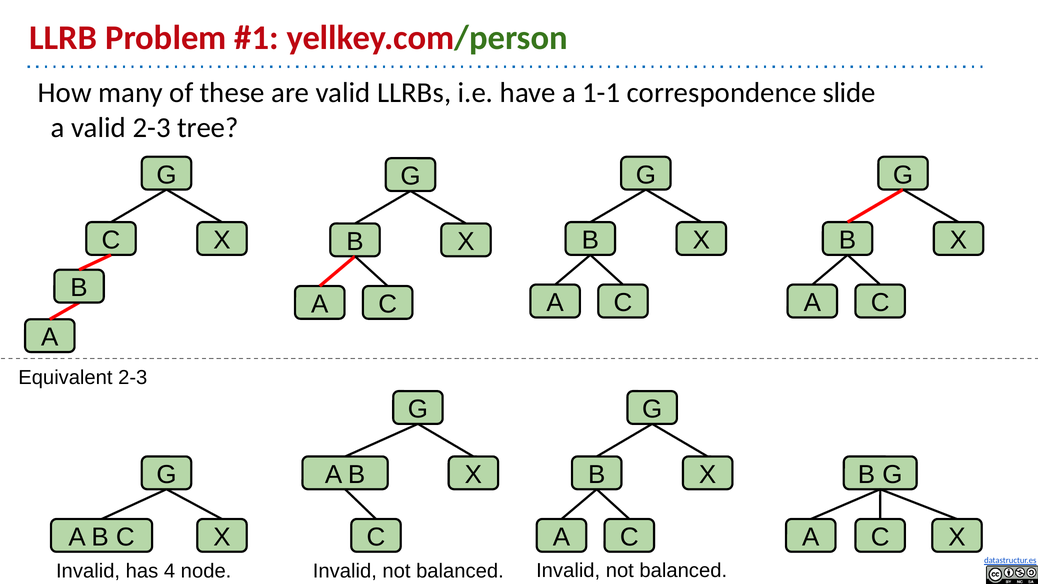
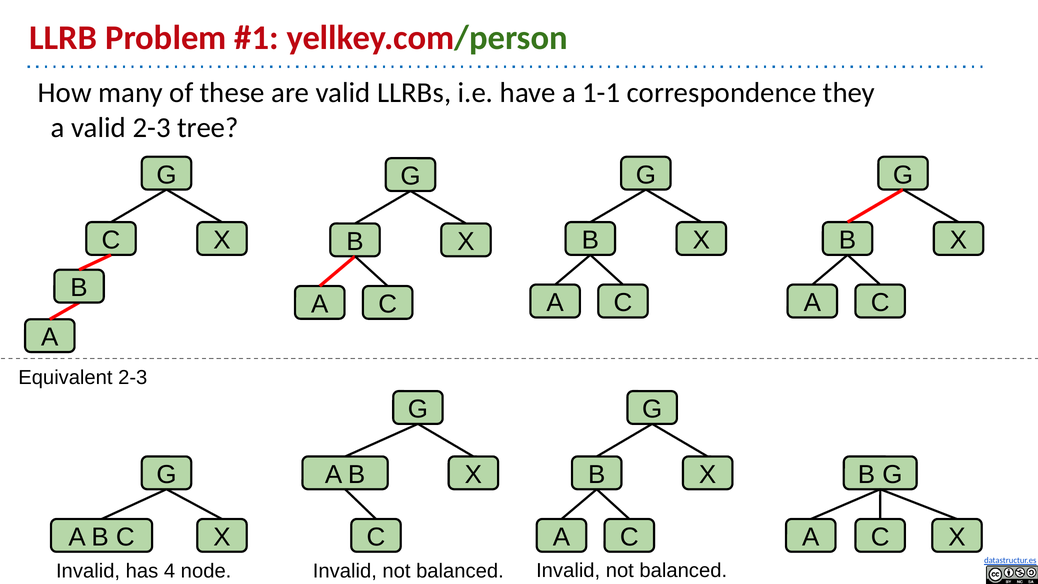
slide: slide -> they
